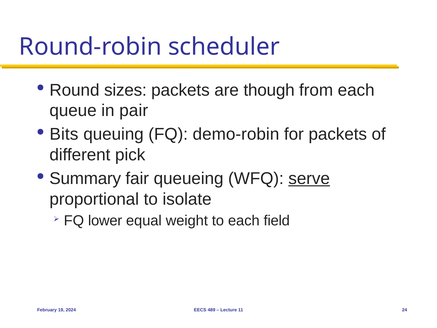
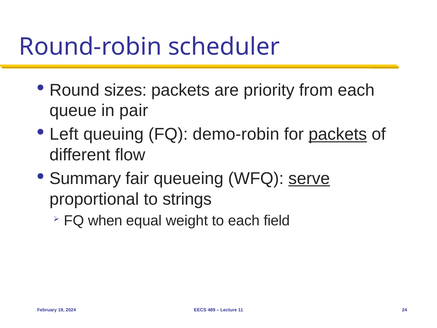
though: though -> priority
Bits: Bits -> Left
packets at (338, 134) underline: none -> present
pick: pick -> flow
isolate: isolate -> strings
lower: lower -> when
